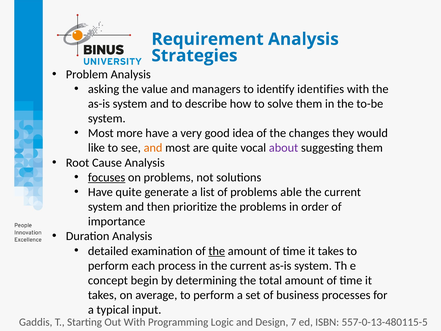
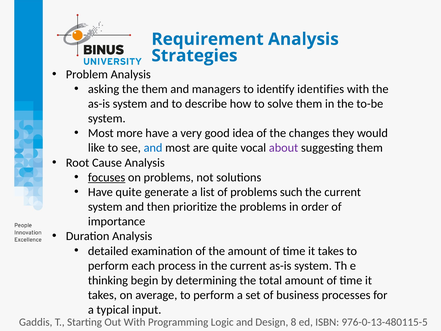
the value: value -> them
and at (153, 148) colour: orange -> blue
able: able -> such
the at (217, 251) underline: present -> none
concept: concept -> thinking
7: 7 -> 8
557-0-13-480115-5: 557-0-13-480115-5 -> 976-0-13-480115-5
